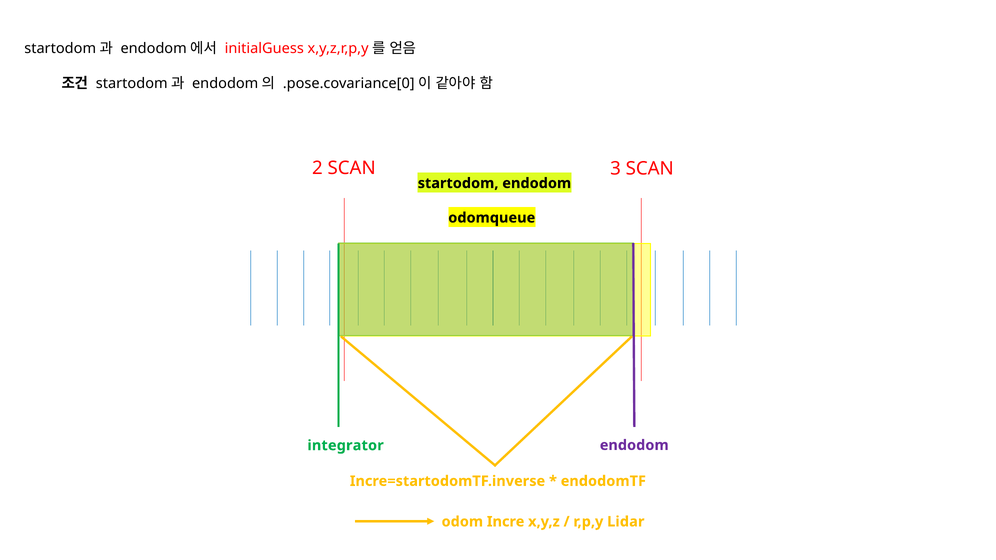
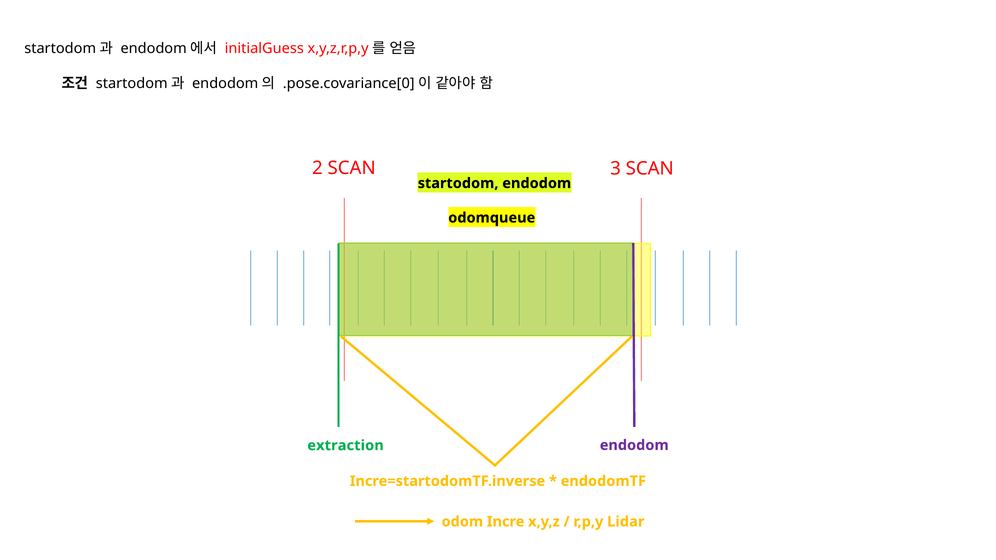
integrator: integrator -> extraction
